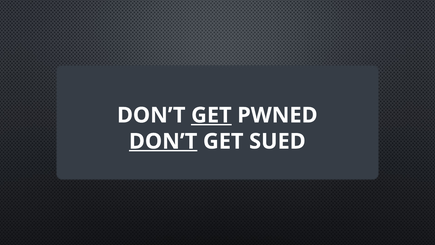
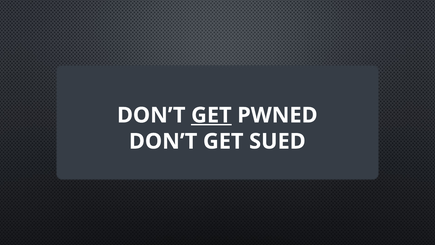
DON’T at (163, 141) underline: present -> none
